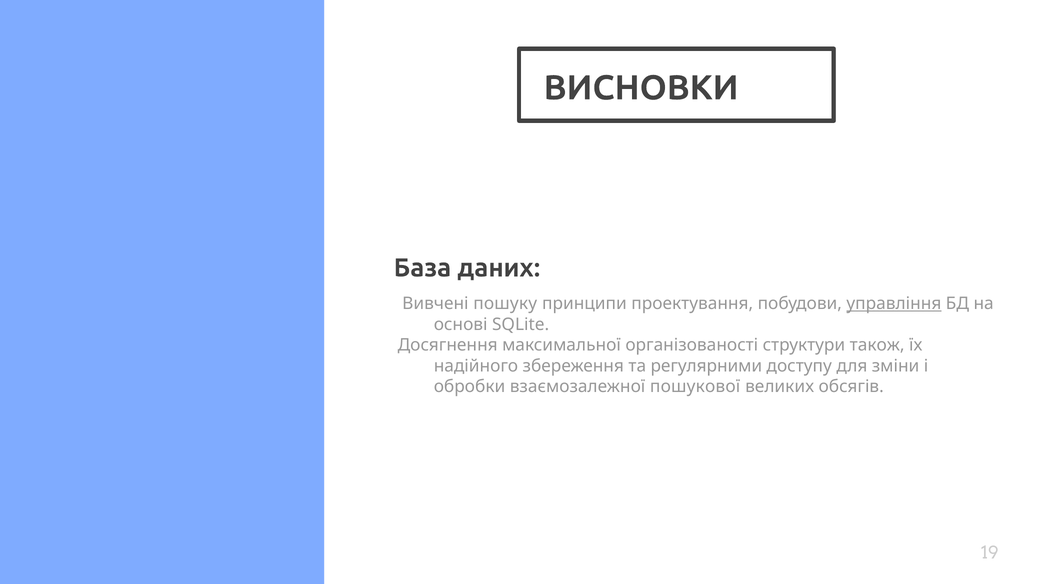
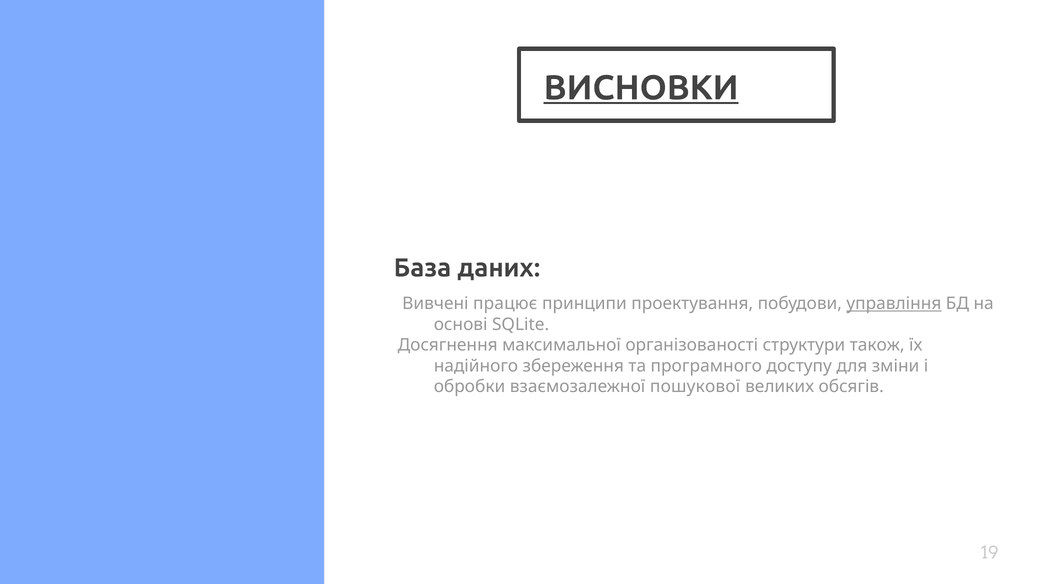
ВИСНОВКИ underline: none -> present
пошуку: пошуку -> працює
регулярними: регулярними -> програмного
